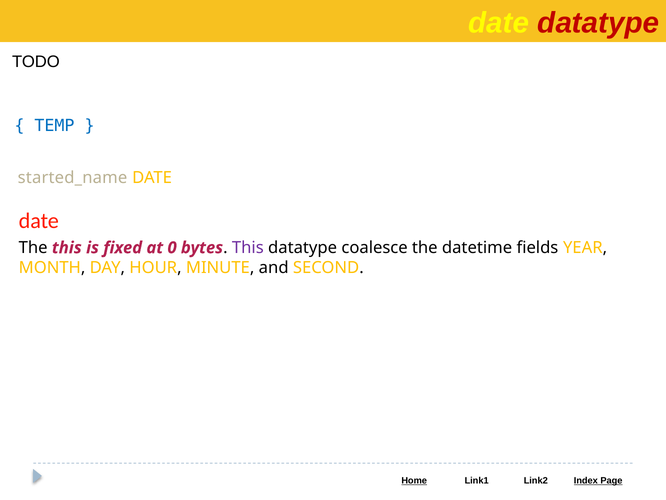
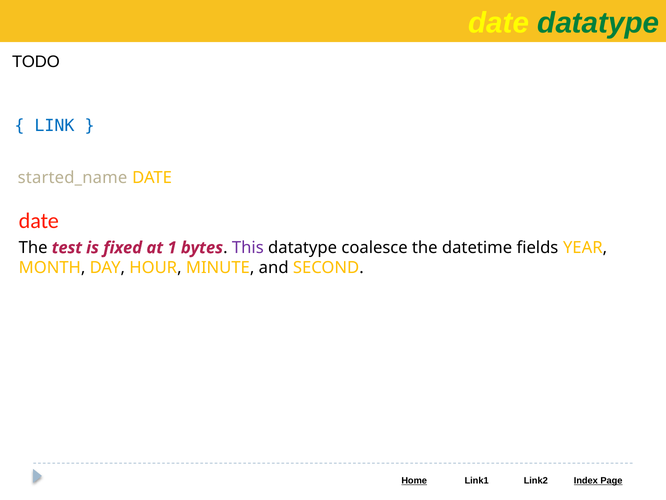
datatype at (598, 23) colour: red -> green
TEMP: TEMP -> LINK
The this: this -> test
0: 0 -> 1
